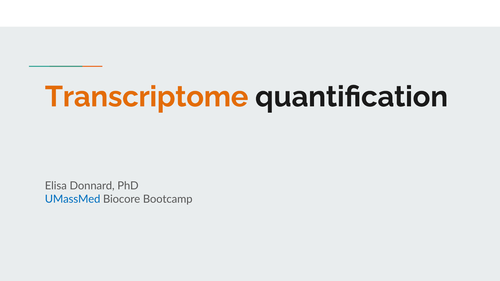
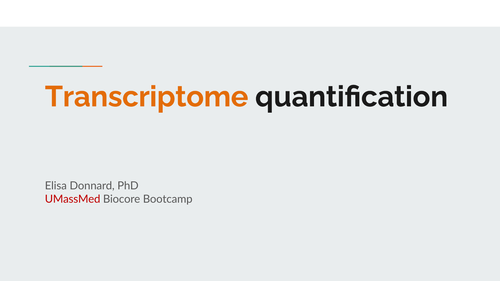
UMassMed colour: blue -> red
